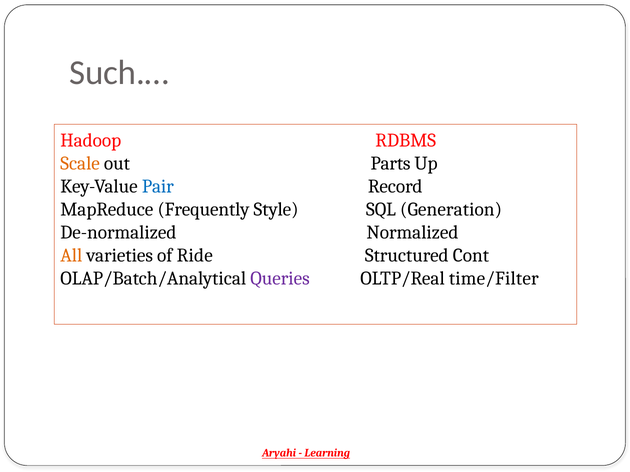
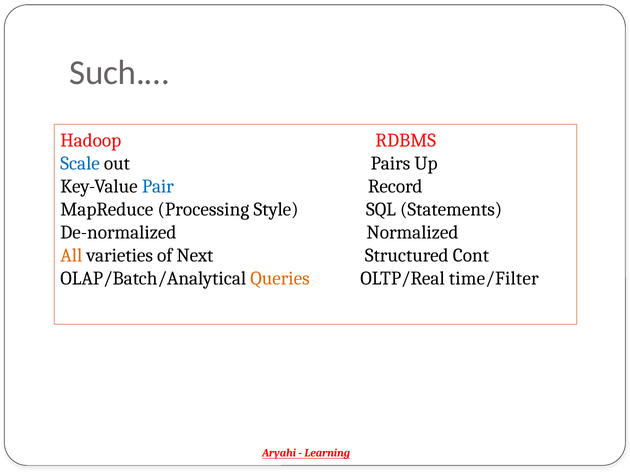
Scale colour: orange -> blue
Parts: Parts -> Pairs
Frequently: Frequently -> Processing
Generation: Generation -> Statements
Ride: Ride -> Next
Queries colour: purple -> orange
